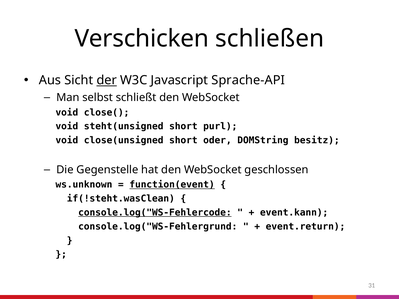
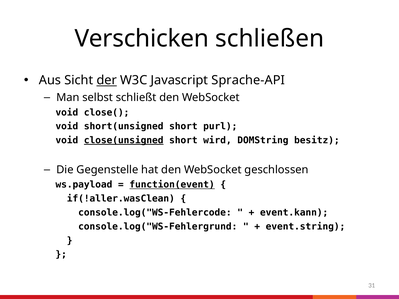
steht(unsigned: steht(unsigned -> short(unsigned
close(unsigned underline: none -> present
oder: oder -> wird
ws.unknown: ws.unknown -> ws.payload
if(!steht.wasClean: if(!steht.wasClean -> if(!aller.wasClean
console.log("WS-Fehlercode underline: present -> none
event.return: event.return -> event.string
